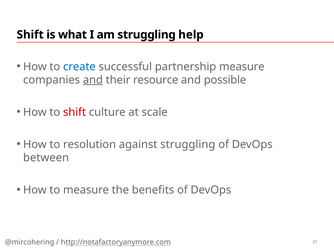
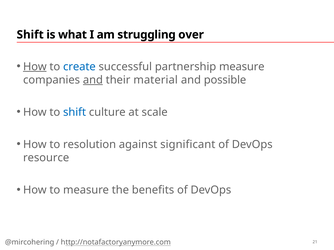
help: help -> over
How at (35, 67) underline: none -> present
resource: resource -> material
shift at (75, 112) colour: red -> blue
against struggling: struggling -> significant
between: between -> resource
